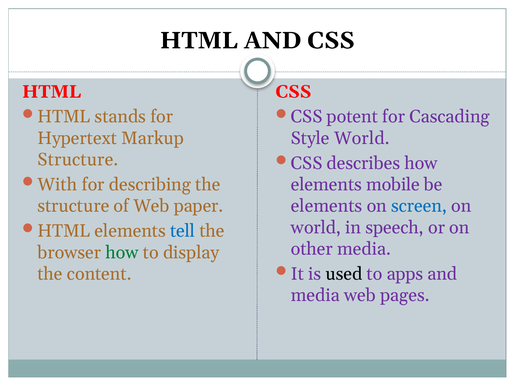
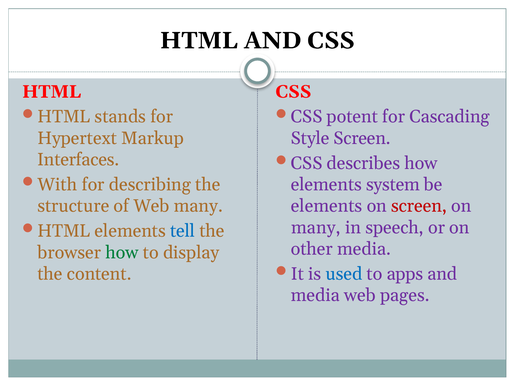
Style World: World -> Screen
Structure at (78, 160): Structure -> Interfaces
mobile: mobile -> system
Web paper: paper -> many
screen at (419, 206) colour: blue -> red
world at (316, 228): world -> many
used colour: black -> blue
